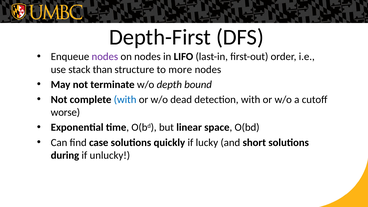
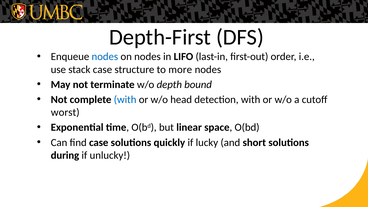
nodes at (105, 57) colour: purple -> blue
stack than: than -> case
dead: dead -> head
worse: worse -> worst
